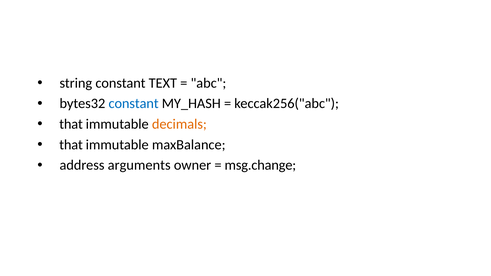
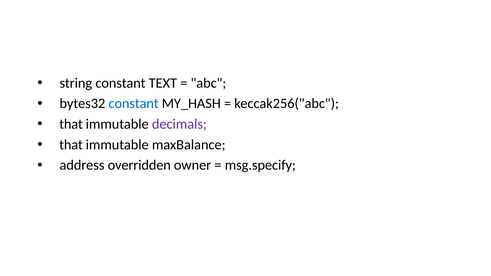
decimals colour: orange -> purple
arguments: arguments -> overridden
msg.change: msg.change -> msg.specify
